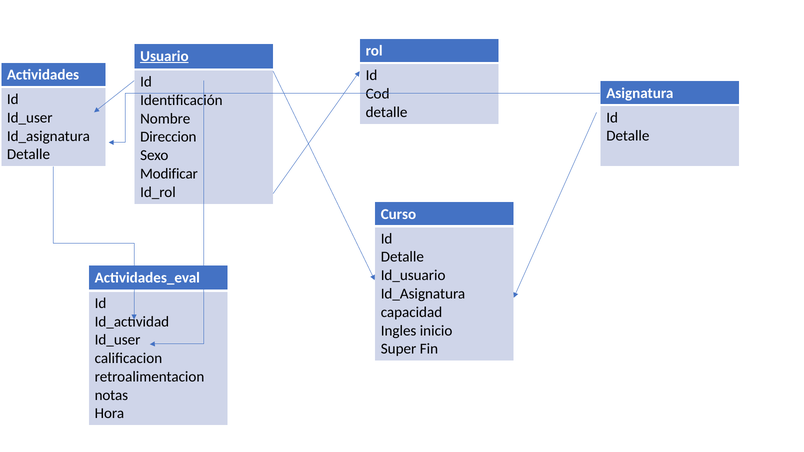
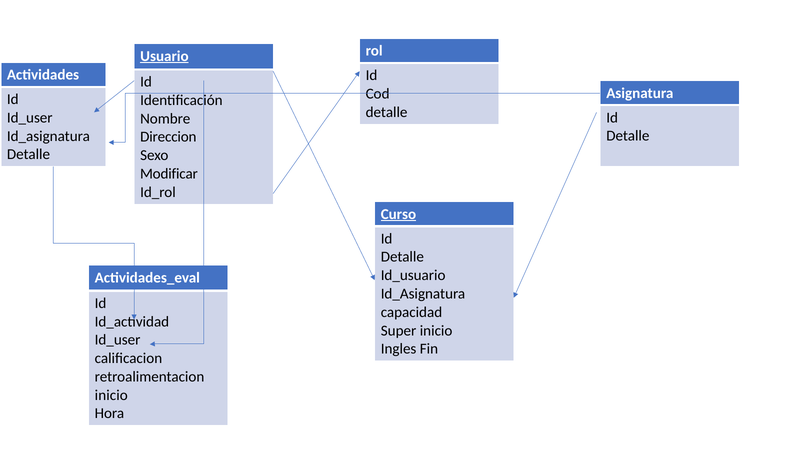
Curso underline: none -> present
Ingles: Ingles -> Super
Super: Super -> Ingles
notas at (111, 395): notas -> inicio
